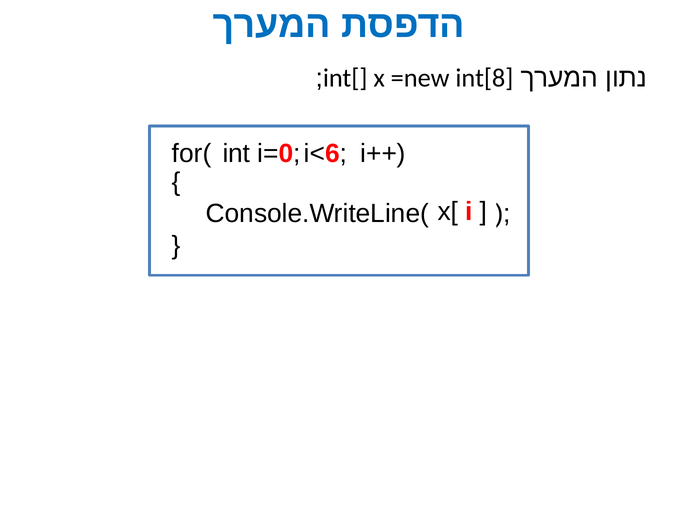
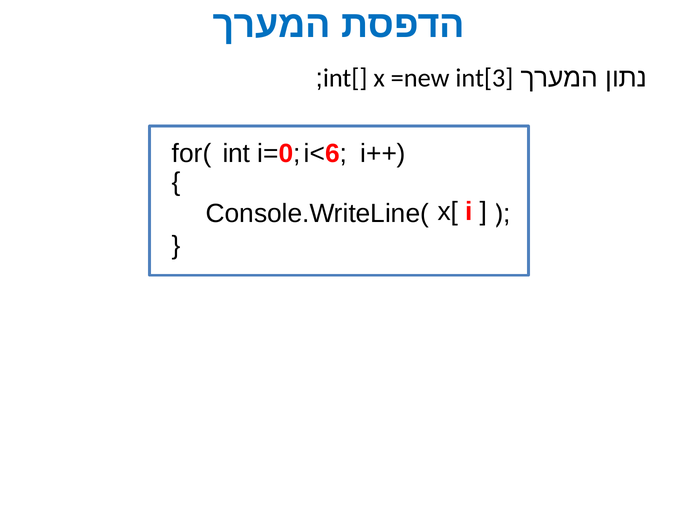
int[8: int[8 -> int[3
